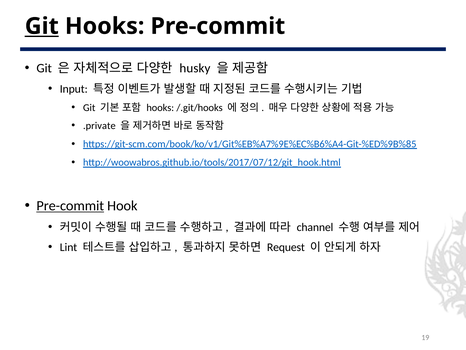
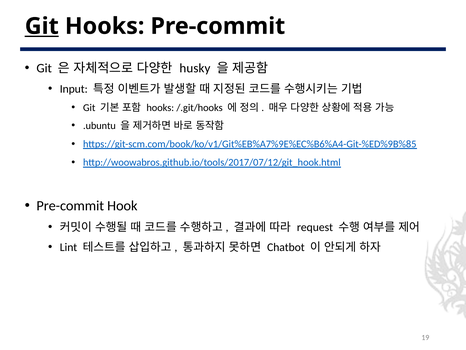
.private: .private -> .ubuntu
Pre-commit at (70, 206) underline: present -> none
channel: channel -> request
Request: Request -> Chatbot
